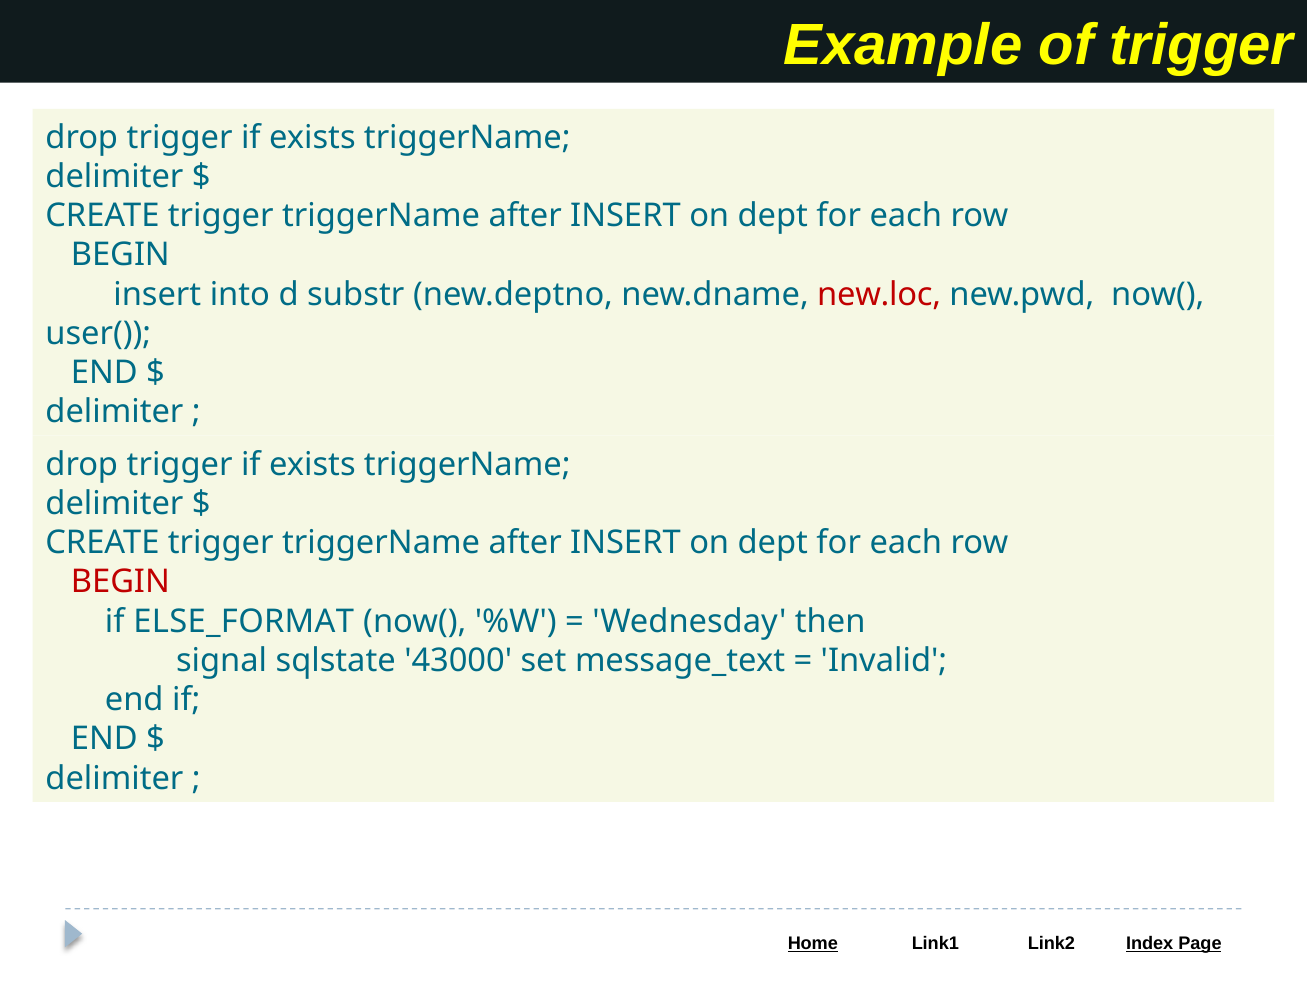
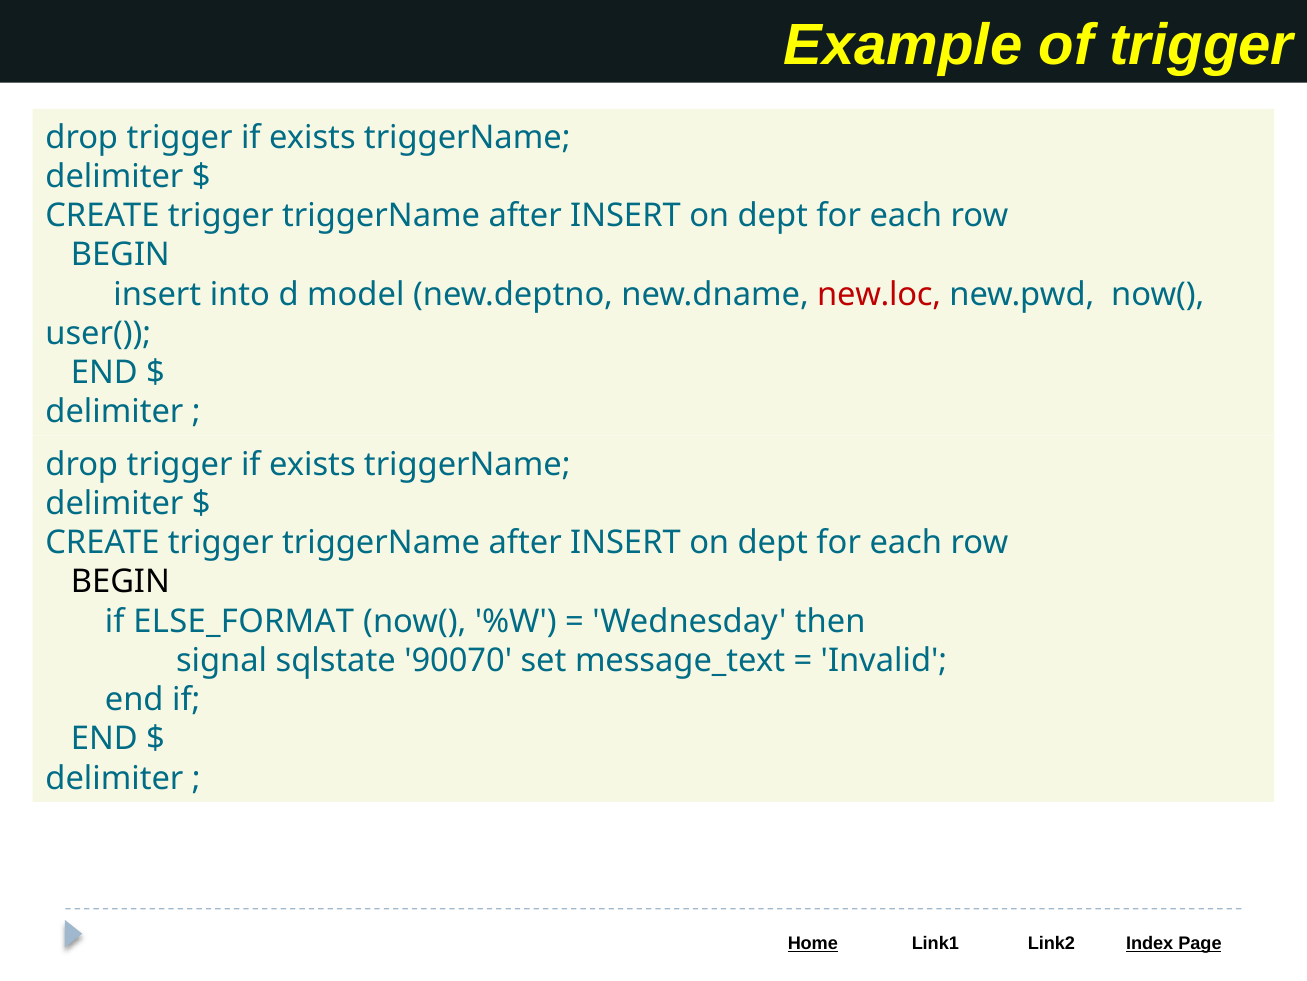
substr: substr -> model
BEGIN at (120, 582) colour: red -> black
43000: 43000 -> 90070
